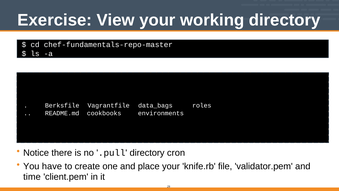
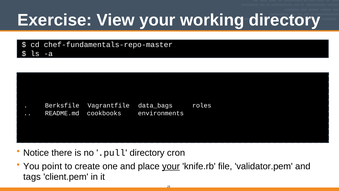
have: have -> point
your at (171, 166) underline: none -> present
time: time -> tags
